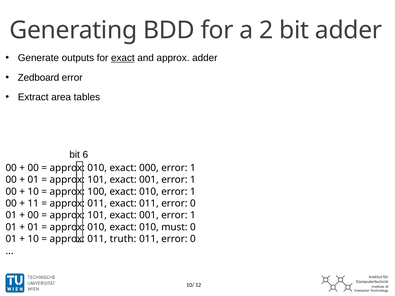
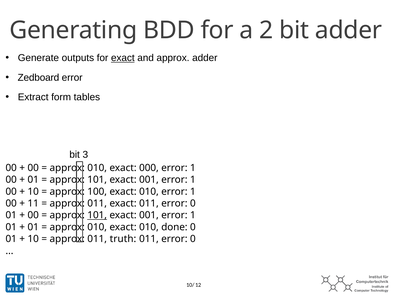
area: area -> form
6: 6 -> 3
101 at (97, 215) underline: none -> present
must: must -> done
